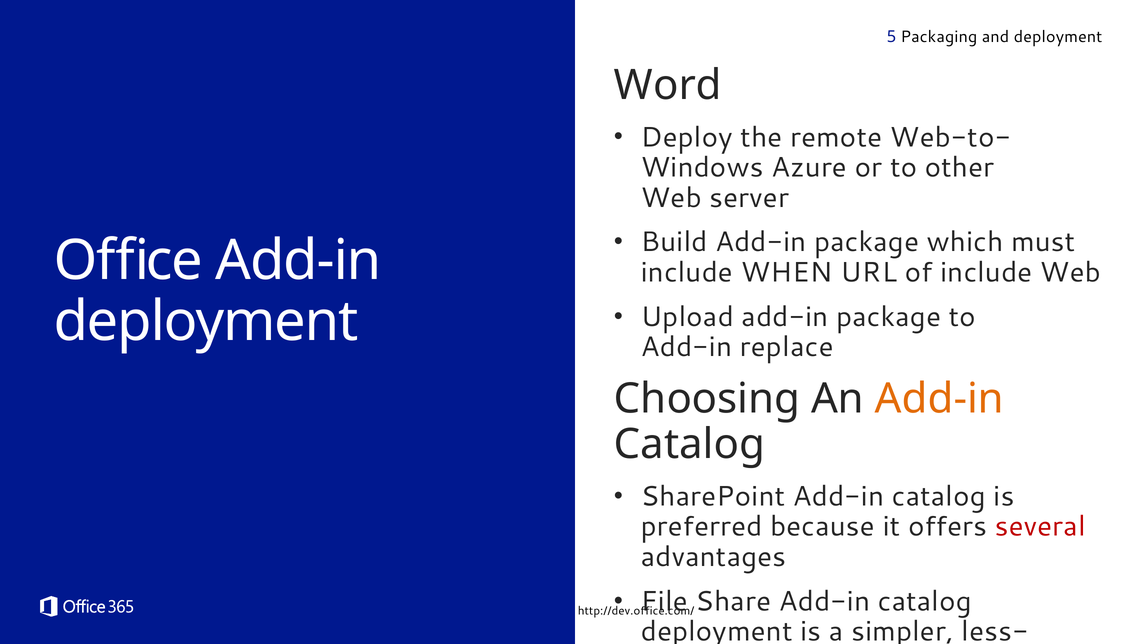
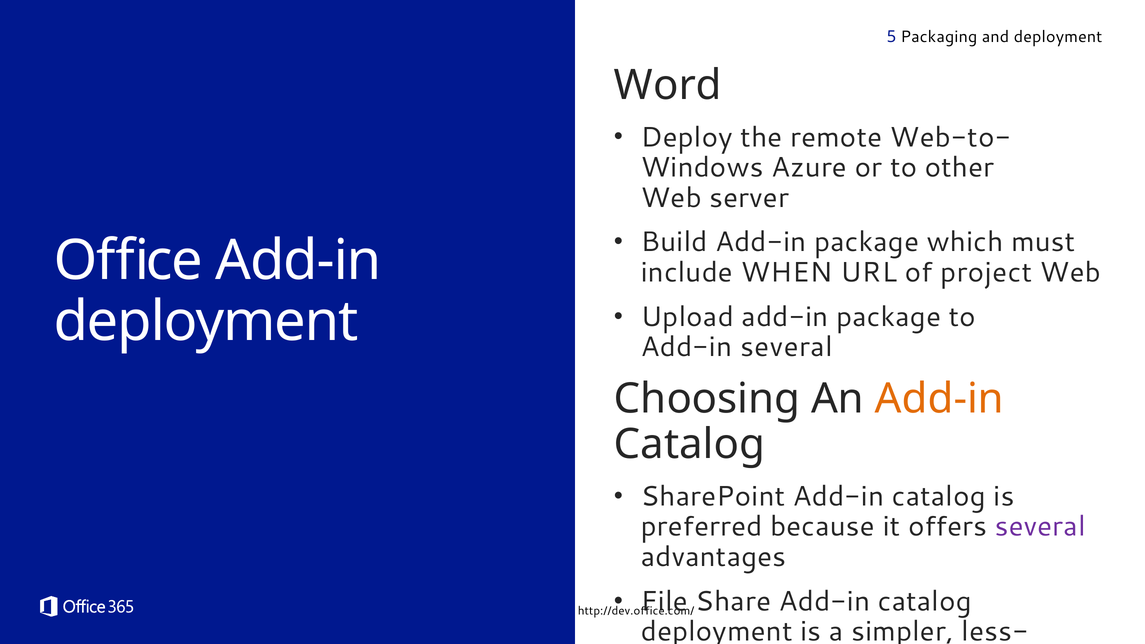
of include: include -> project
Add-in replace: replace -> several
several at (1040, 527) colour: red -> purple
